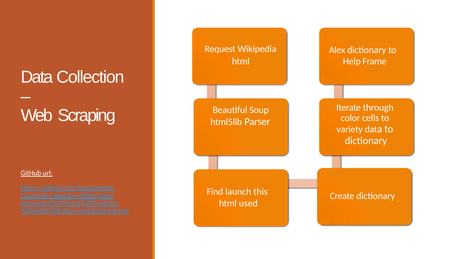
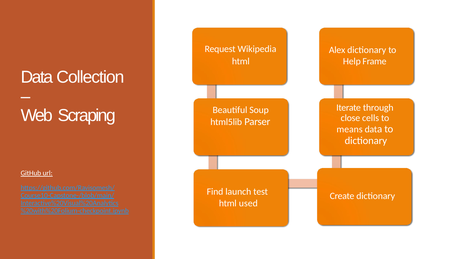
color: color -> close
variety: variety -> means
this: this -> test
